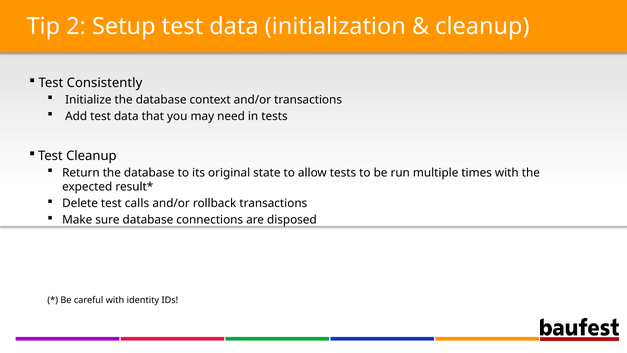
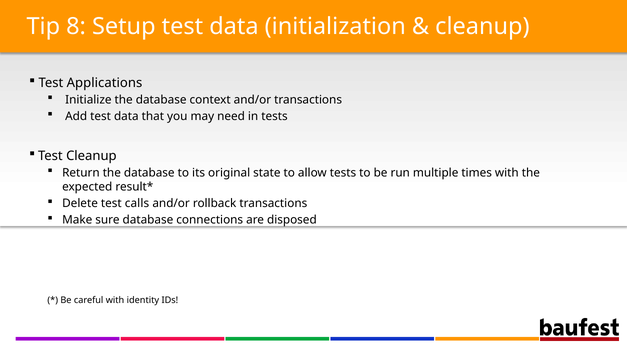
2: 2 -> 8
Consistently: Consistently -> Applications
